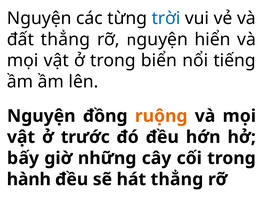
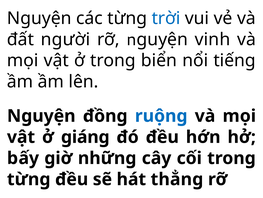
đất thẳng: thẳng -> người
hiển: hiển -> vinh
ruộng colour: orange -> blue
trước: trước -> giáng
hành at (29, 179): hành -> từng
